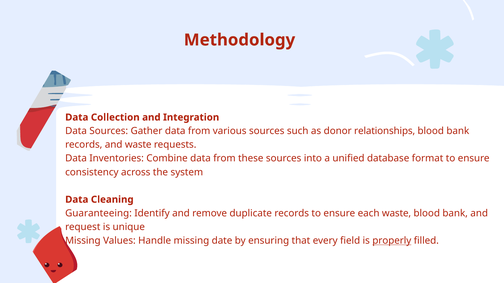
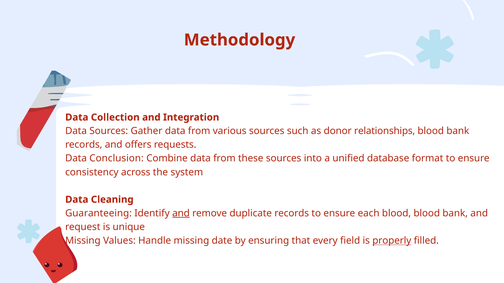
and waste: waste -> offers
Inventories: Inventories -> Conclusion
and at (181, 214) underline: none -> present
each waste: waste -> blood
